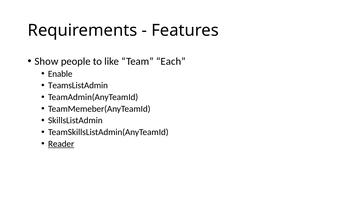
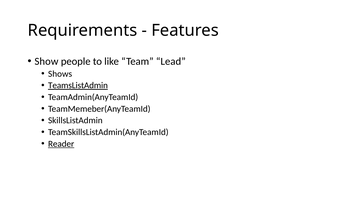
Each: Each -> Lead
Enable: Enable -> Shows
TeamsListAdmin underline: none -> present
